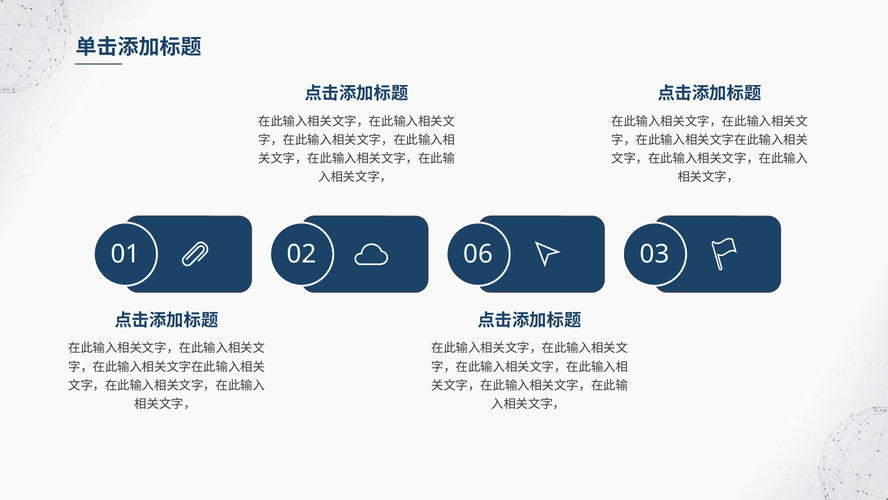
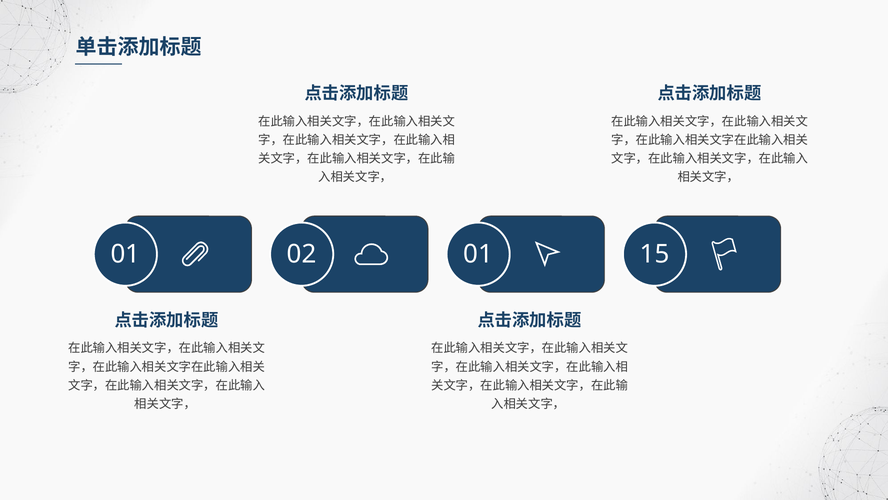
01 06: 06 -> 01
03: 03 -> 15
